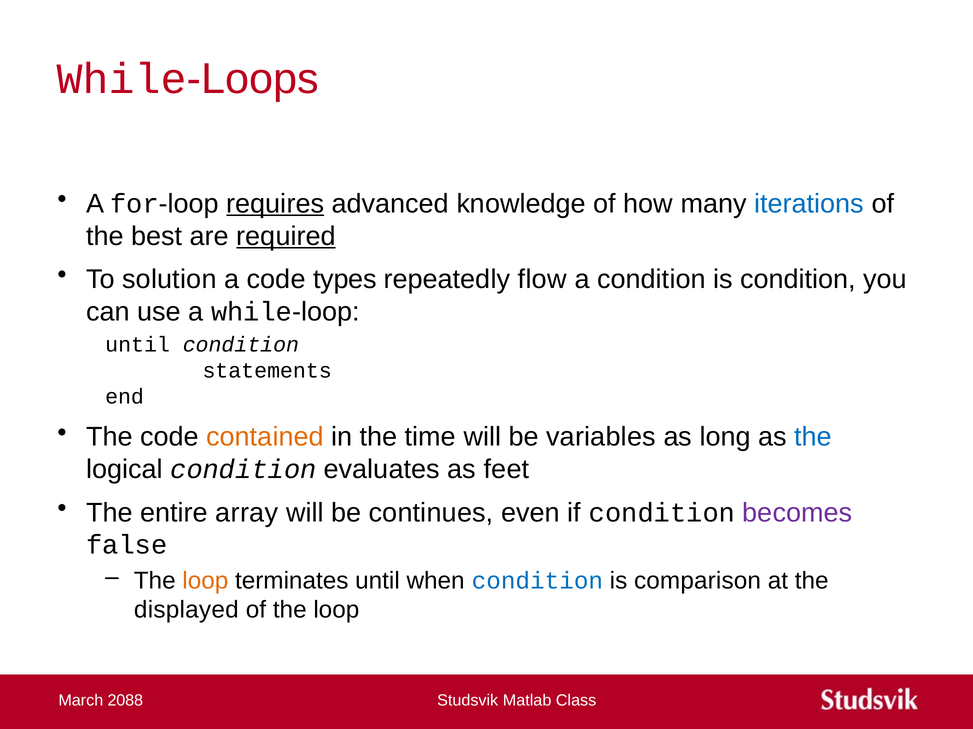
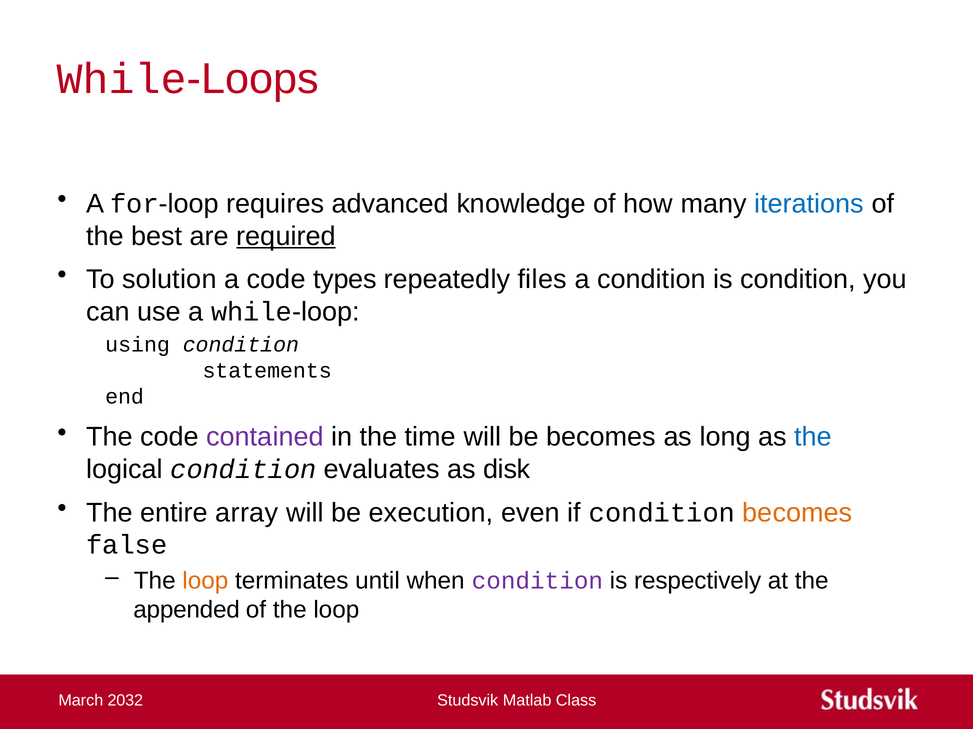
requires underline: present -> none
flow: flow -> files
until at (138, 345): until -> using
contained colour: orange -> purple
be variables: variables -> becomes
feet: feet -> disk
continues: continues -> execution
becomes at (797, 513) colour: purple -> orange
condition at (537, 581) colour: blue -> purple
comparison: comparison -> respectively
displayed: displayed -> appended
2088: 2088 -> 2032
